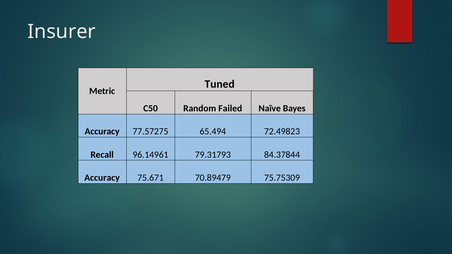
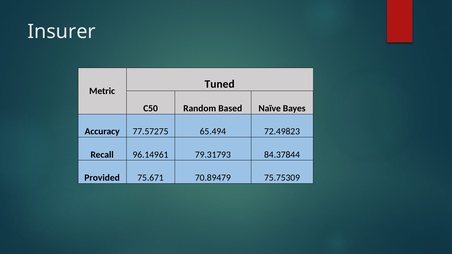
Failed: Failed -> Based
Accuracy at (102, 178): Accuracy -> Provided
